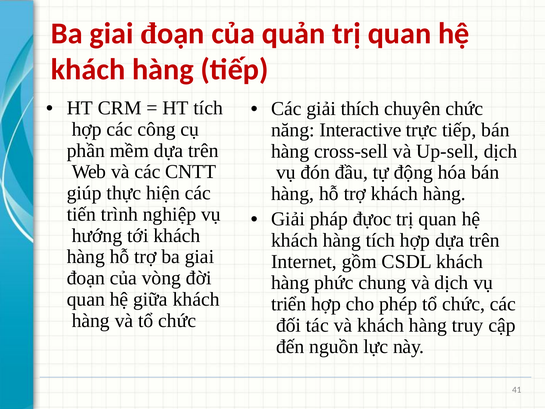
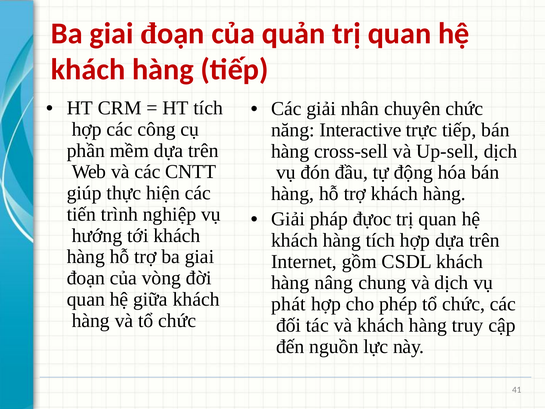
thích: thích -> nhân
phức: phức -> nâng
triển: triển -> phát
